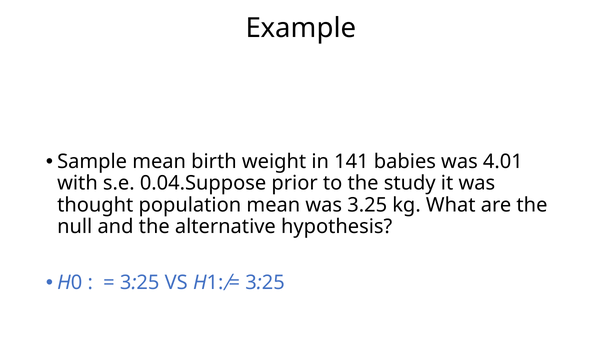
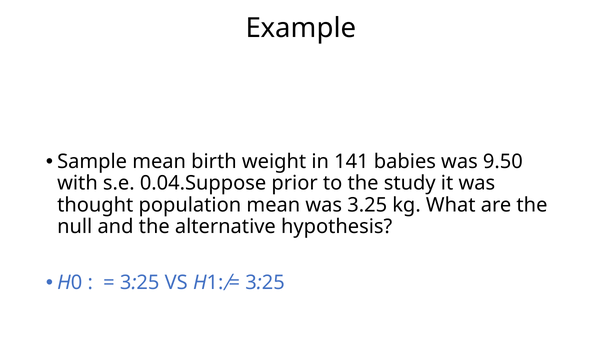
4.01: 4.01 -> 9.50
